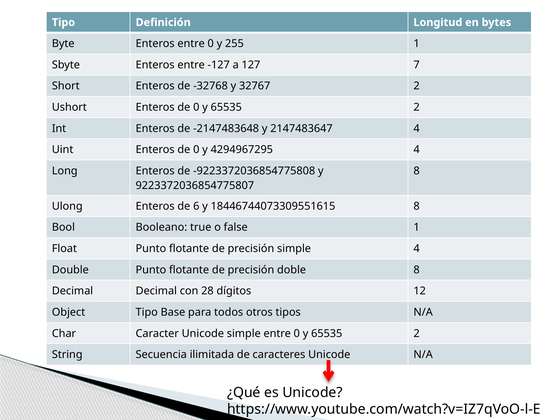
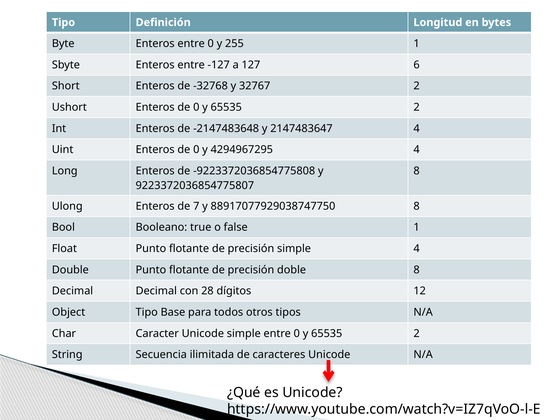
7: 7 -> 6
6: 6 -> 7
18446744073309551615: 18446744073309551615 -> 88917077929038747750
